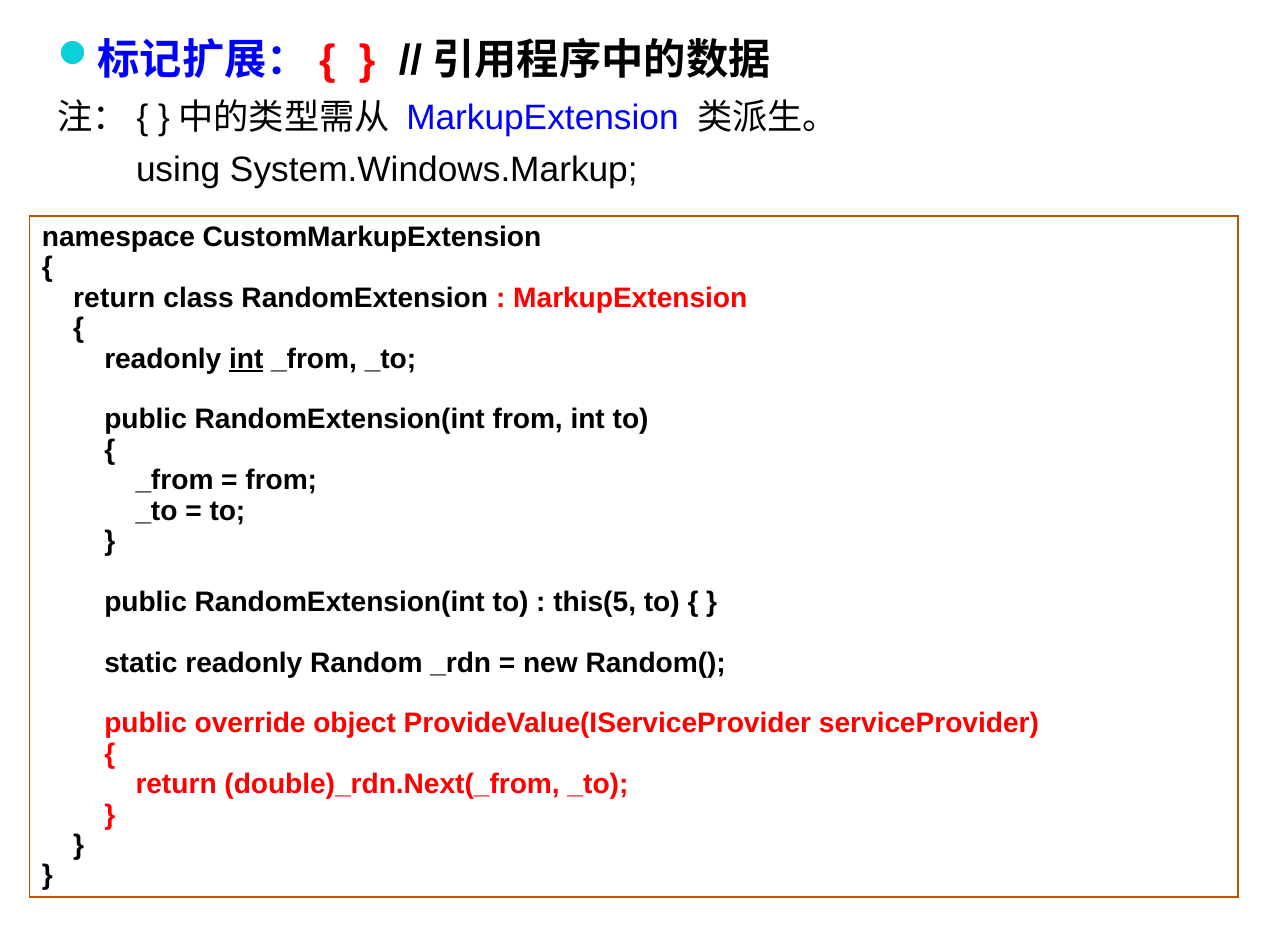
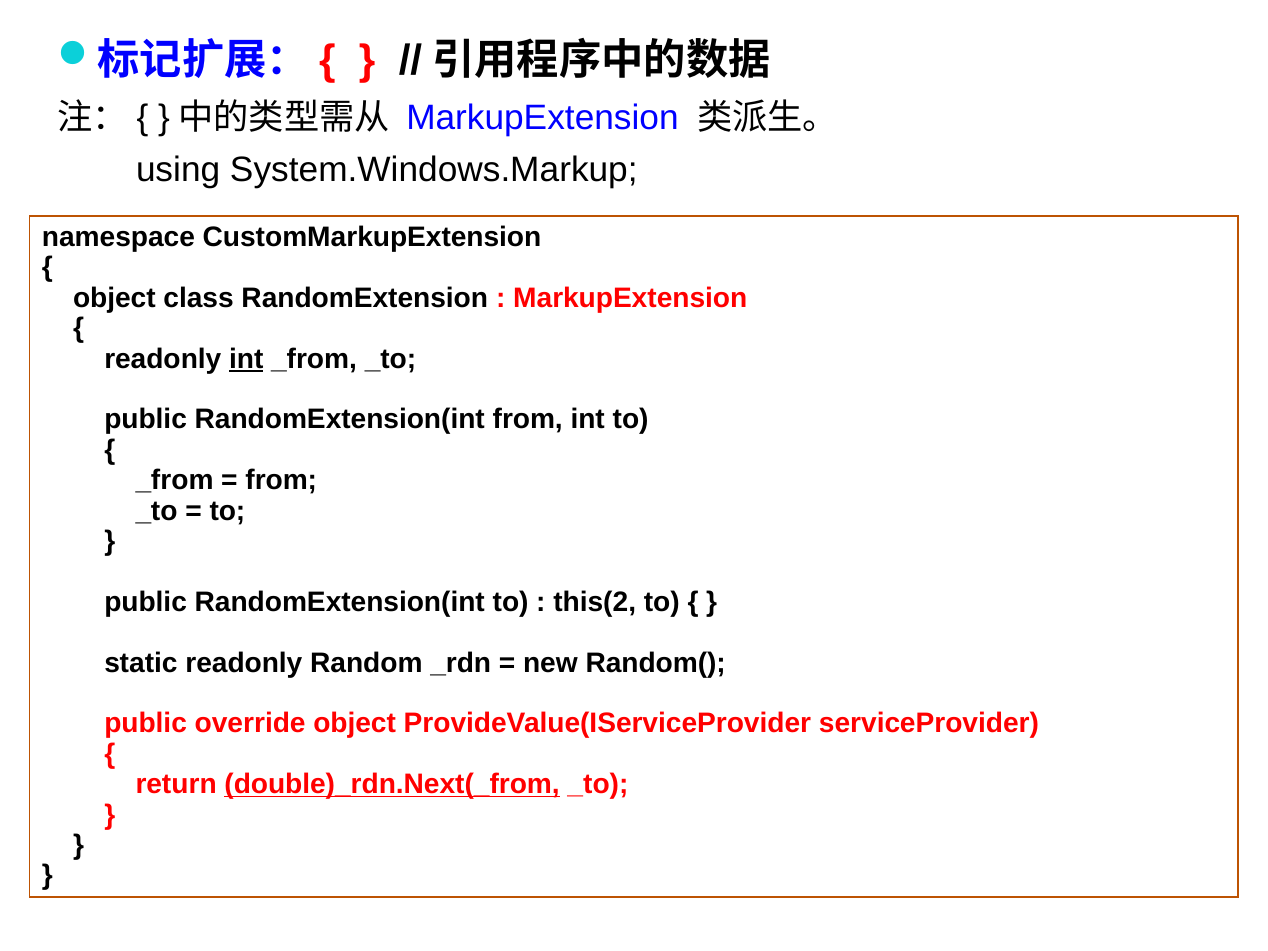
return at (114, 298): return -> object
this(5: this(5 -> this(2
double)_rdn.Next(_from underline: none -> present
